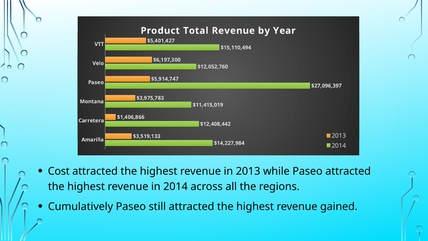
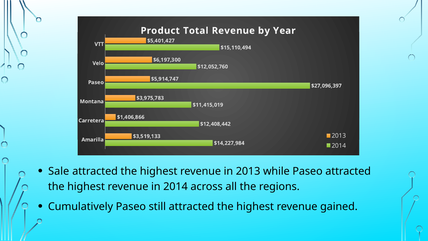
Cost: Cost -> Sale
